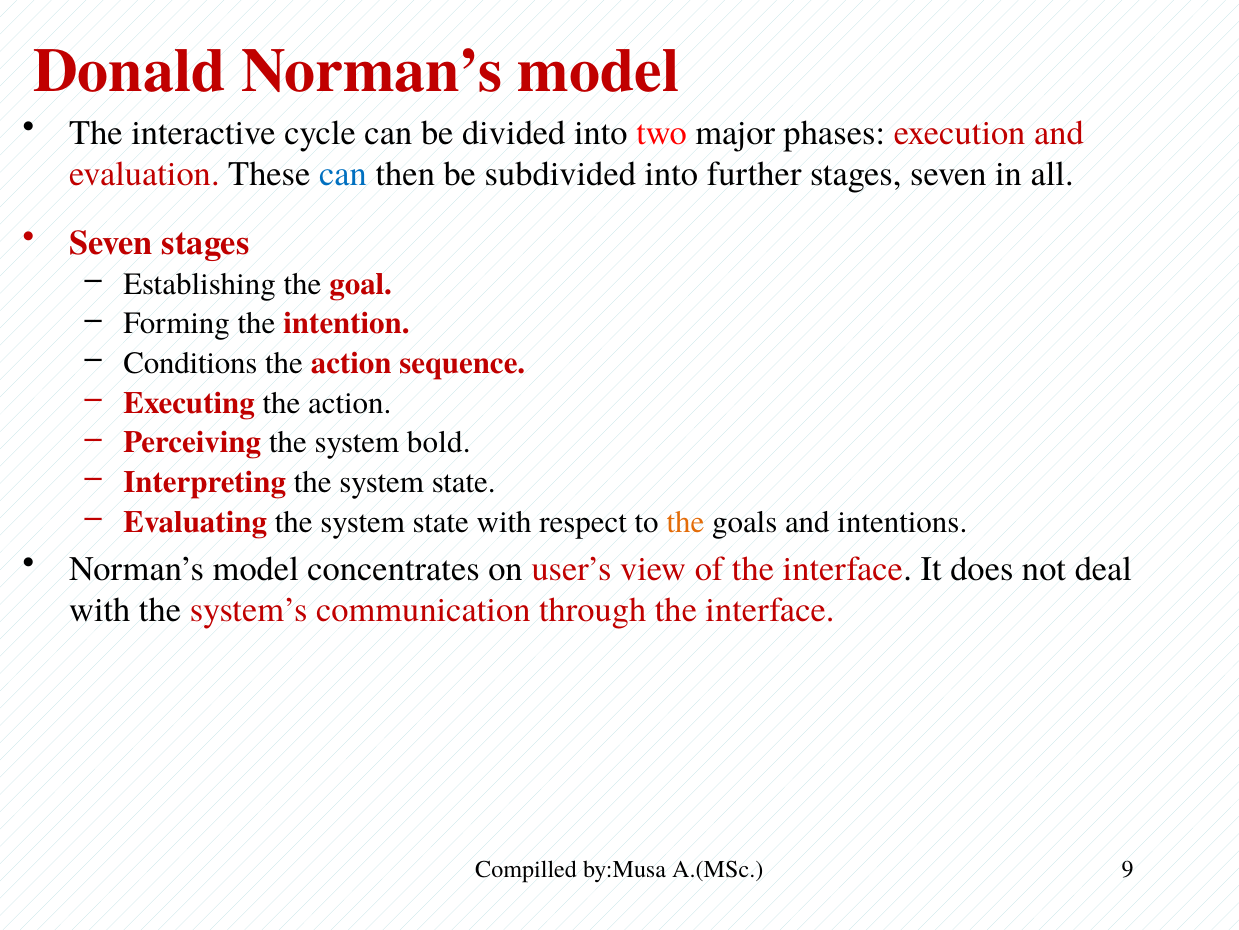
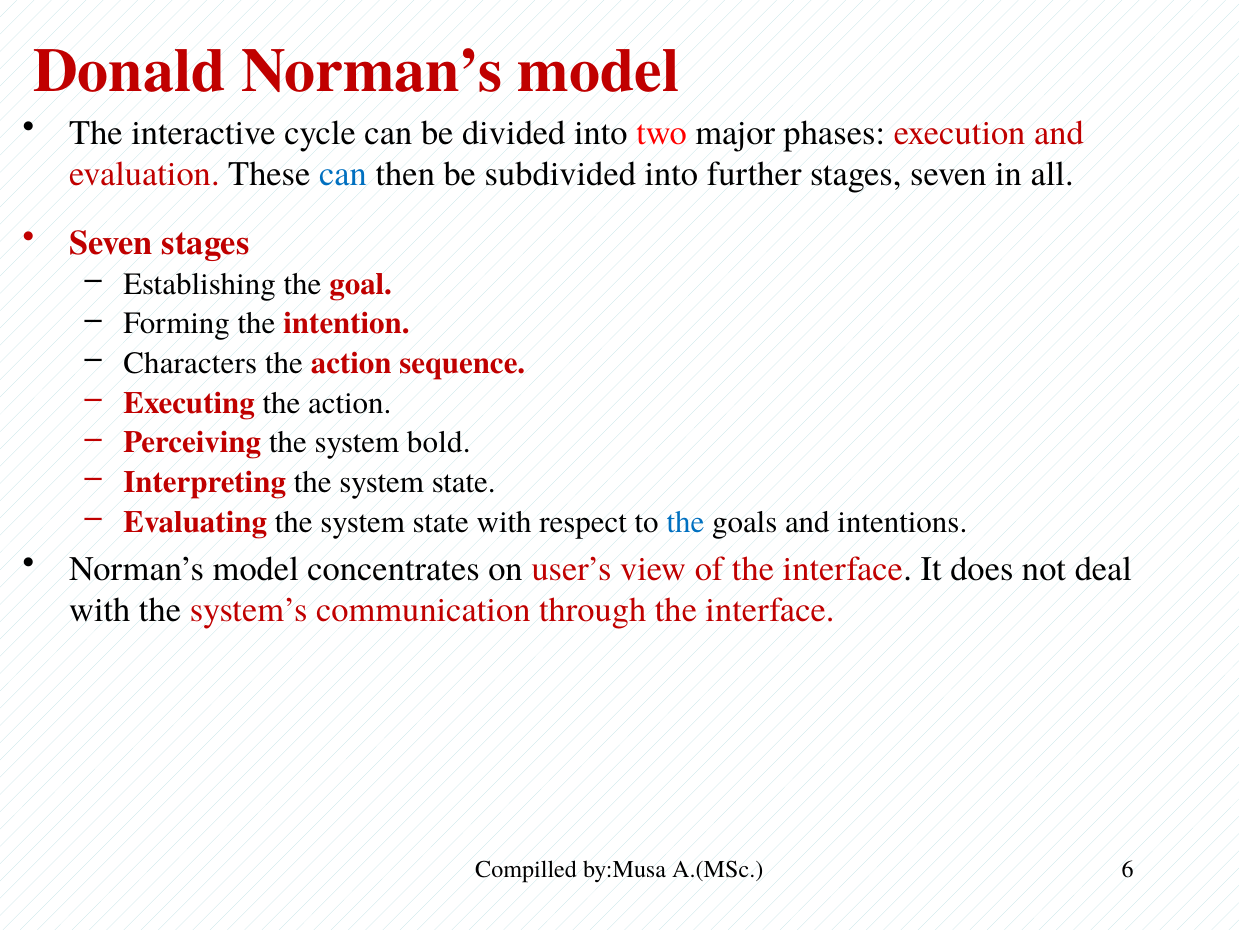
Conditions: Conditions -> Characters
the at (685, 522) colour: orange -> blue
9: 9 -> 6
